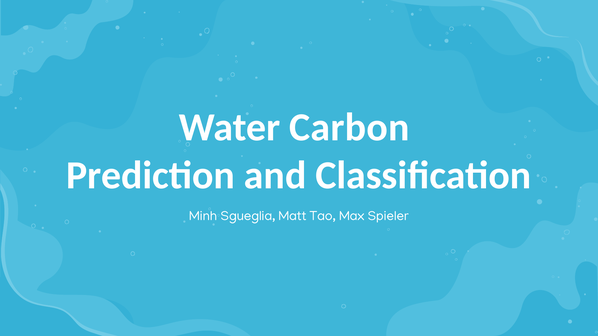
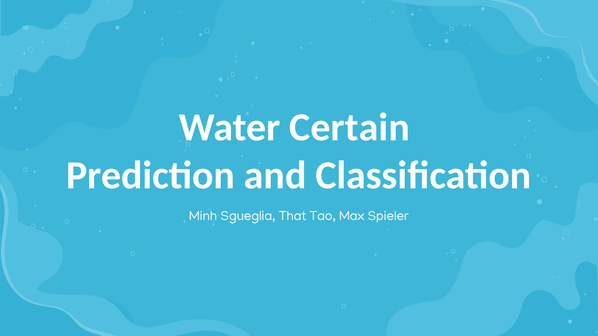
Carbon: Carbon -> Certain
Matt: Matt -> That
